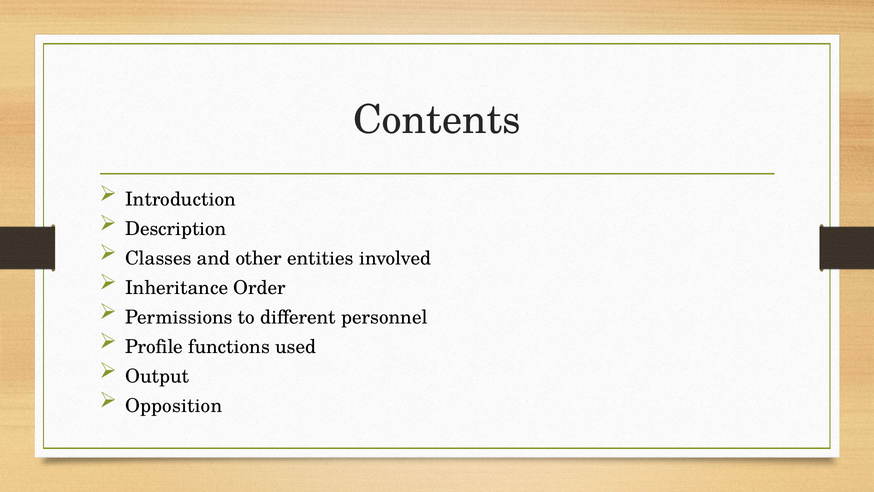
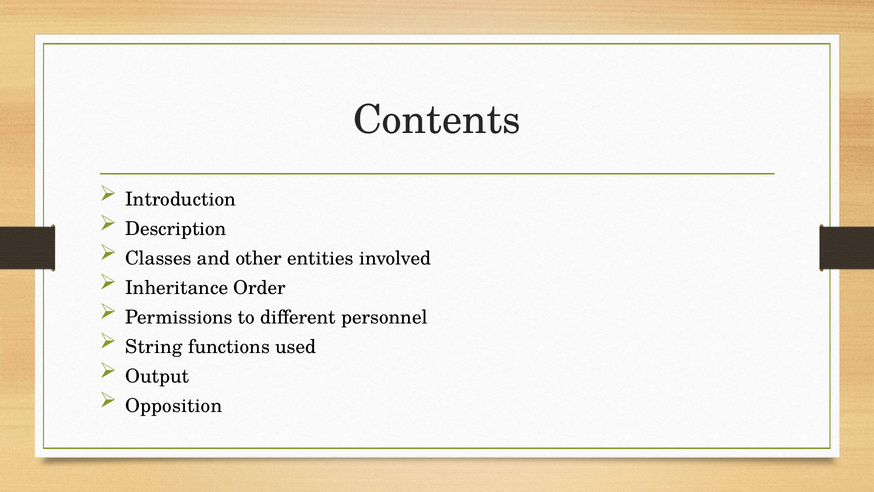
Profile: Profile -> String
